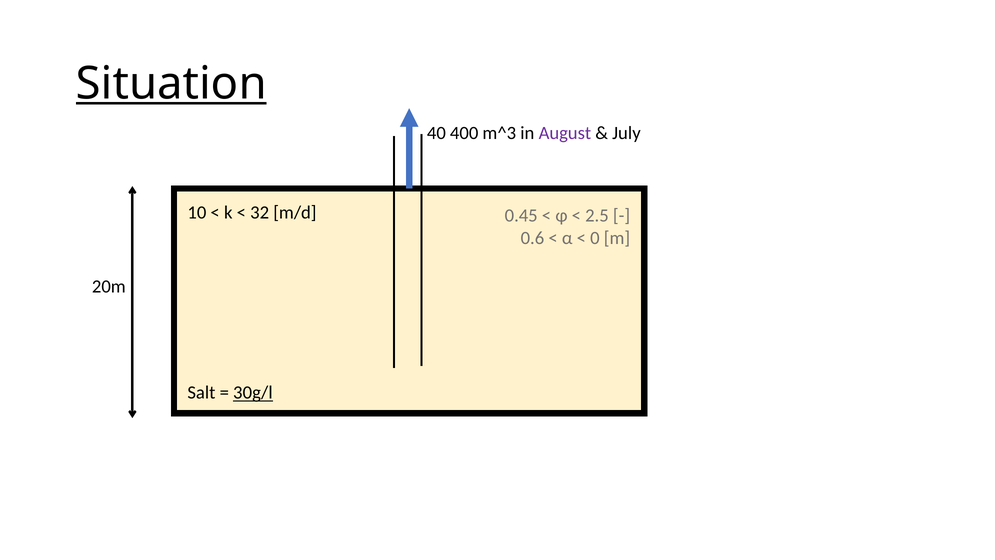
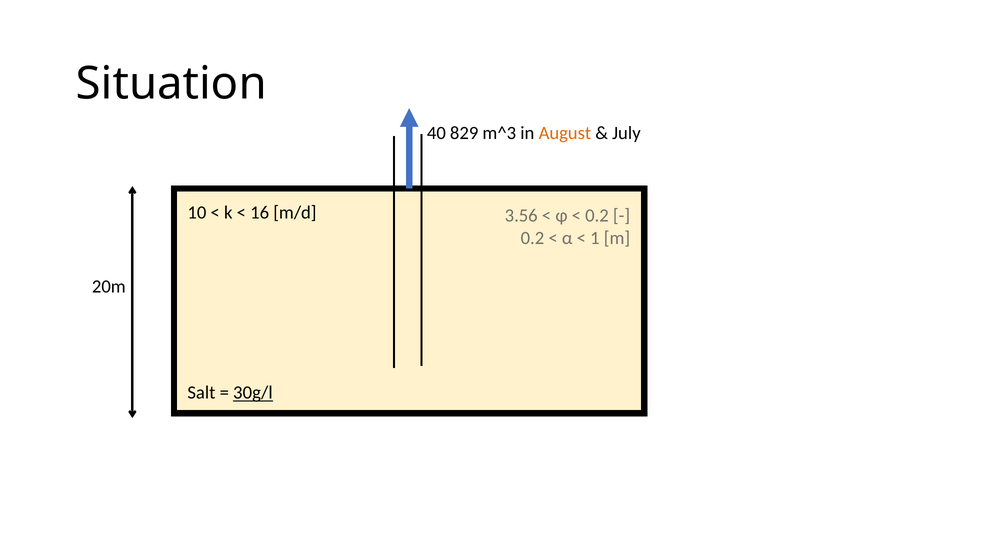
Situation underline: present -> none
400: 400 -> 829
August colour: purple -> orange
32: 32 -> 16
0.45: 0.45 -> 3.56
2.5 at (597, 216): 2.5 -> 0.2
0.6 at (532, 238): 0.6 -> 0.2
0: 0 -> 1
